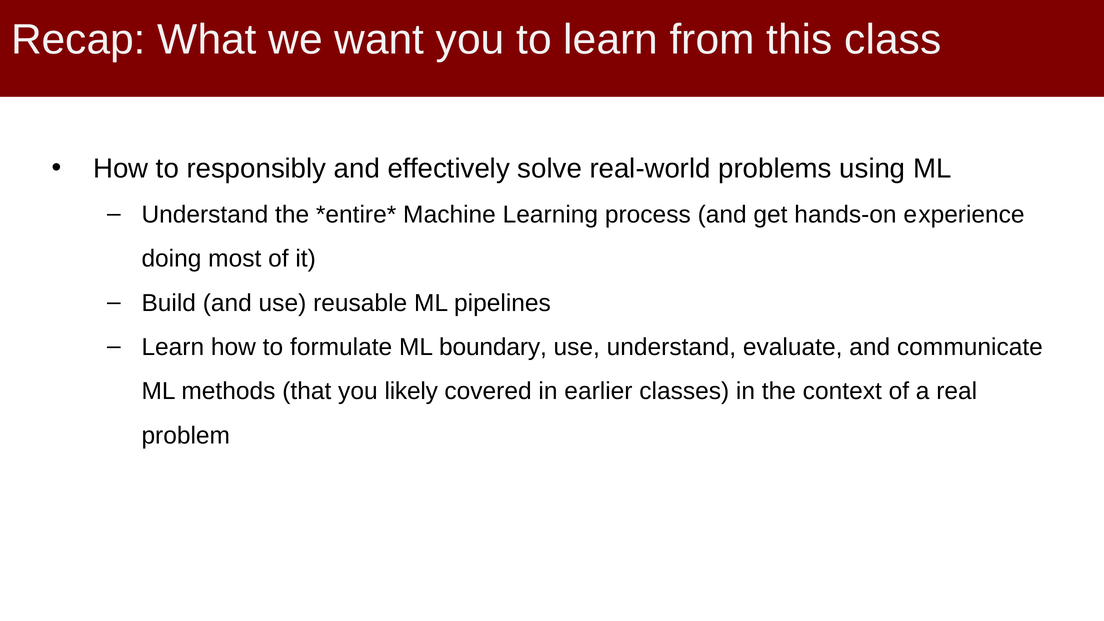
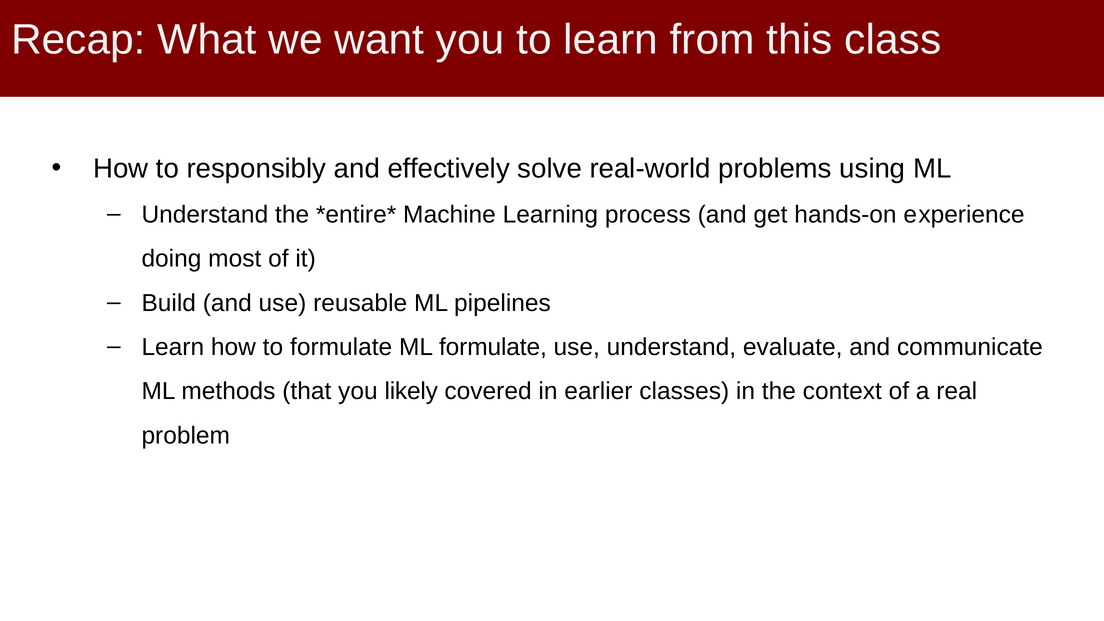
ML boundary: boundary -> formulate
